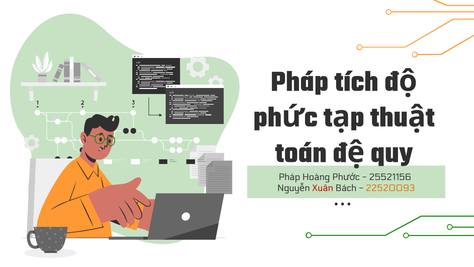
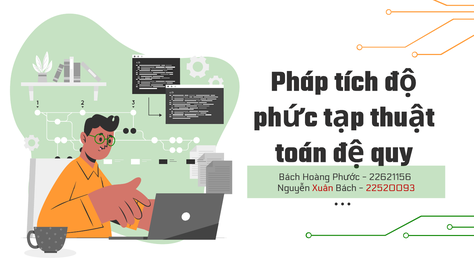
Pháp at (289, 177): Pháp -> Bách
25521156: 25521156 -> 22621156
22520093 colour: orange -> red
